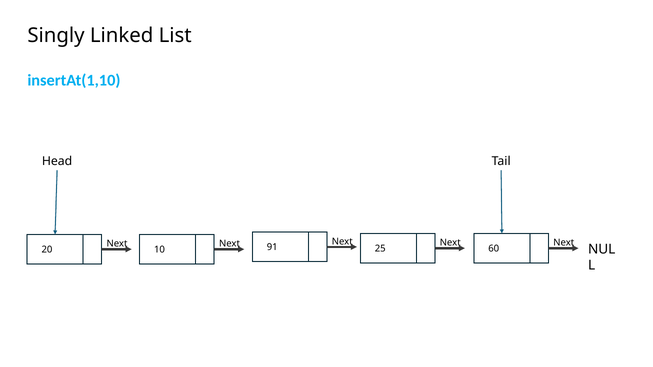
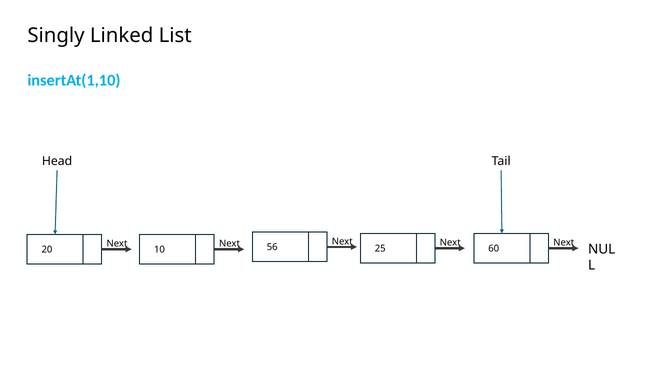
91: 91 -> 56
